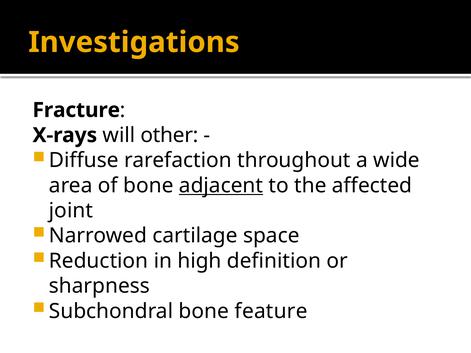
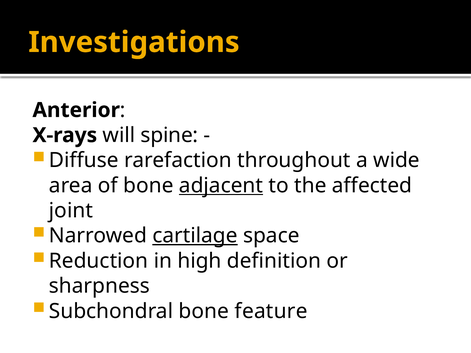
Fracture: Fracture -> Anterior
other: other -> spine
cartilage underline: none -> present
